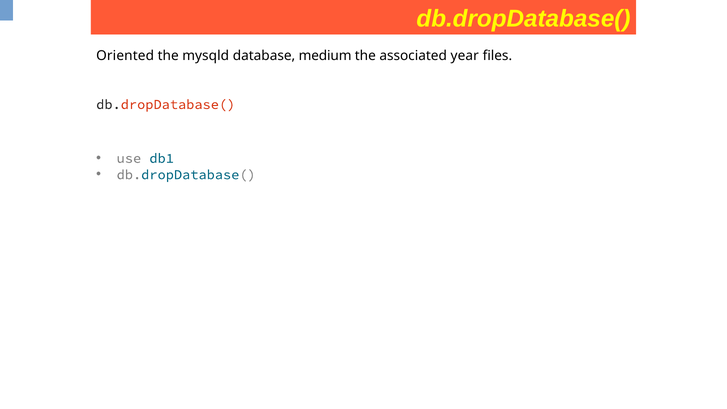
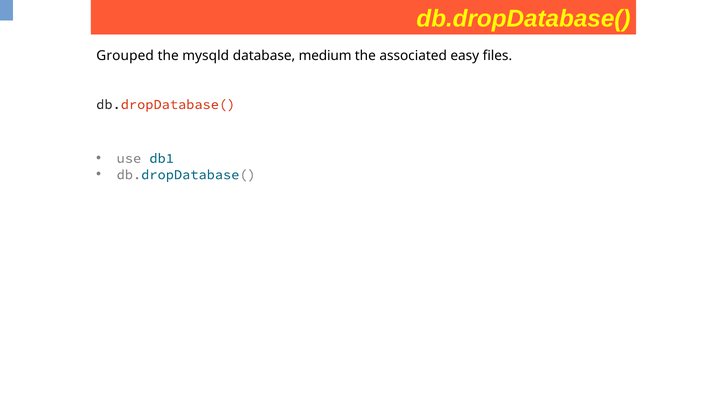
Oriented: Oriented -> Grouped
year: year -> easy
